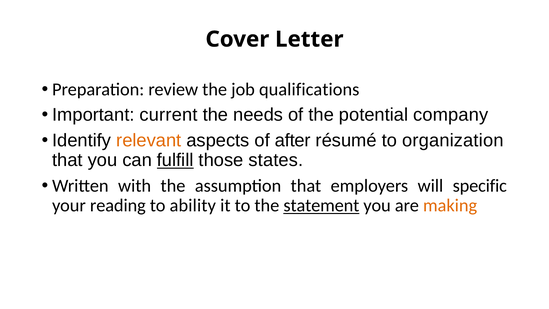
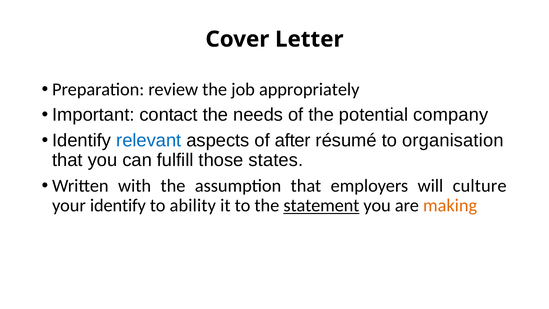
qualifications: qualifications -> appropriately
current: current -> contact
relevant colour: orange -> blue
organization: organization -> organisation
fulfill underline: present -> none
specific: specific -> culture
your reading: reading -> identify
